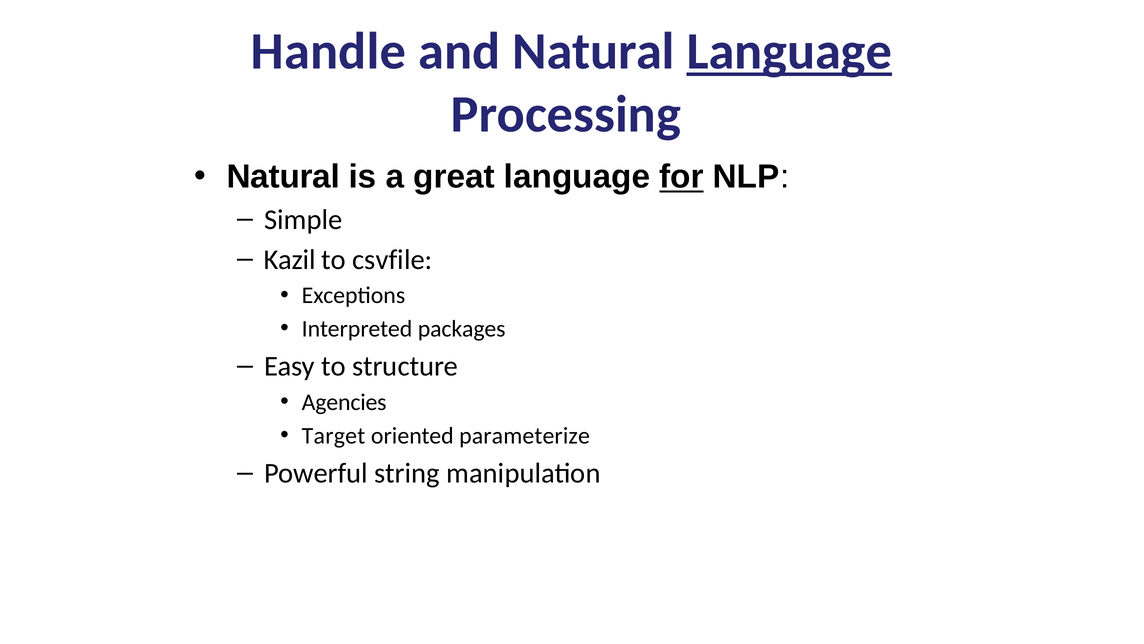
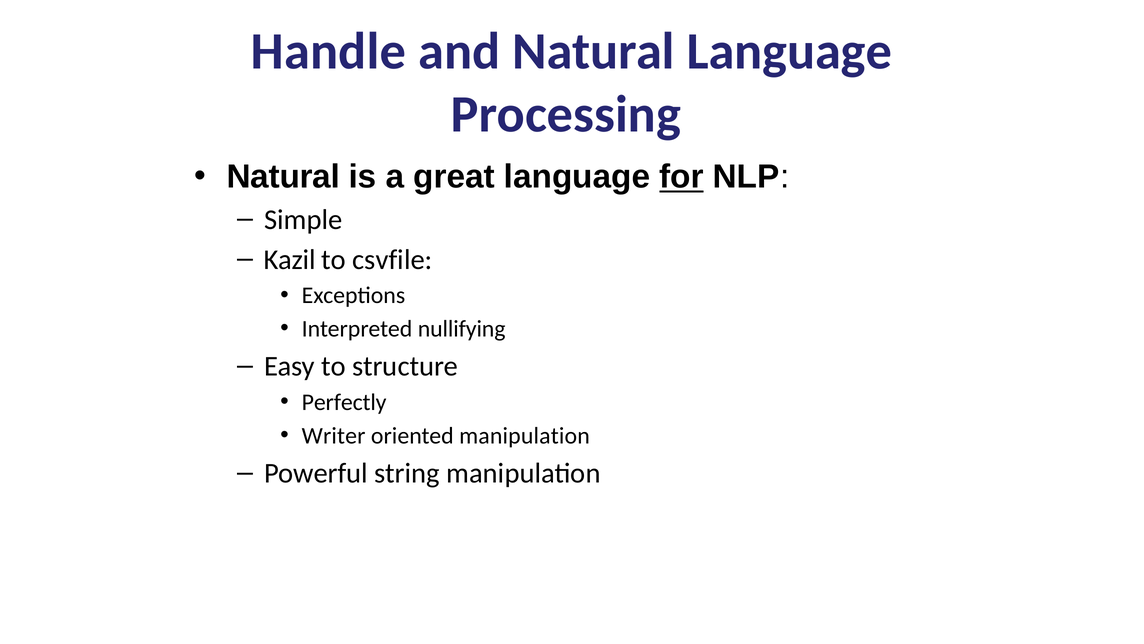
Language at (789, 52) underline: present -> none
packages: packages -> nullifying
Agencies: Agencies -> Perfectly
Target: Target -> Writer
oriented parameterize: parameterize -> manipulation
